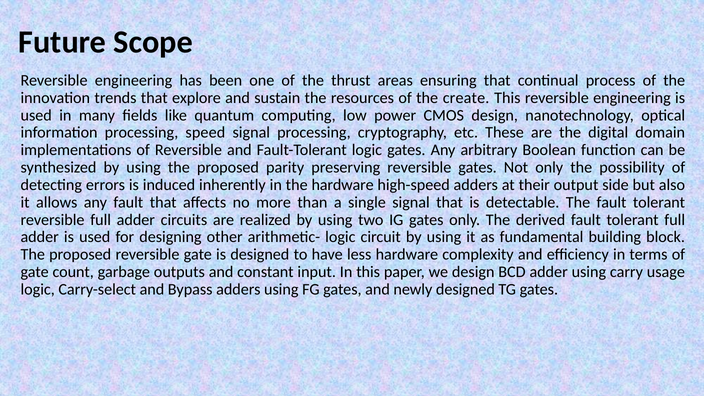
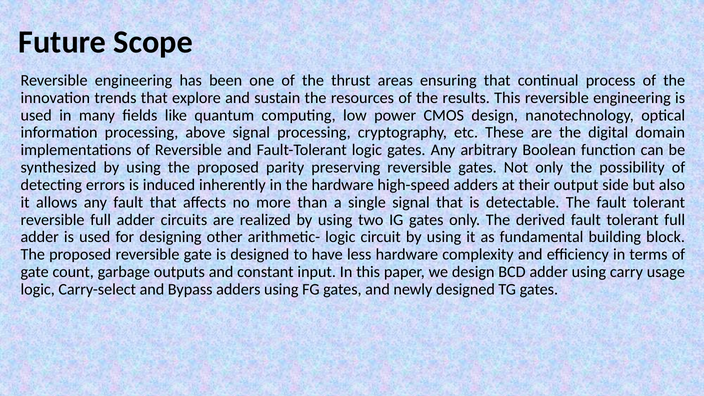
create: create -> results
speed: speed -> above
